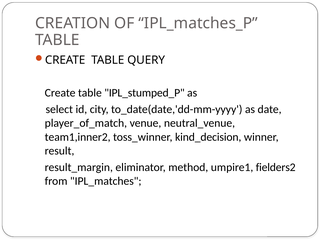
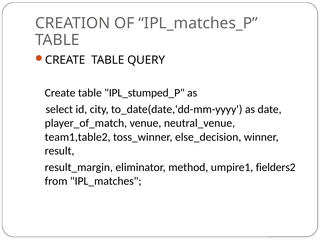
team1,inner2: team1,inner2 -> team1,table2
kind_decision: kind_decision -> else_decision
